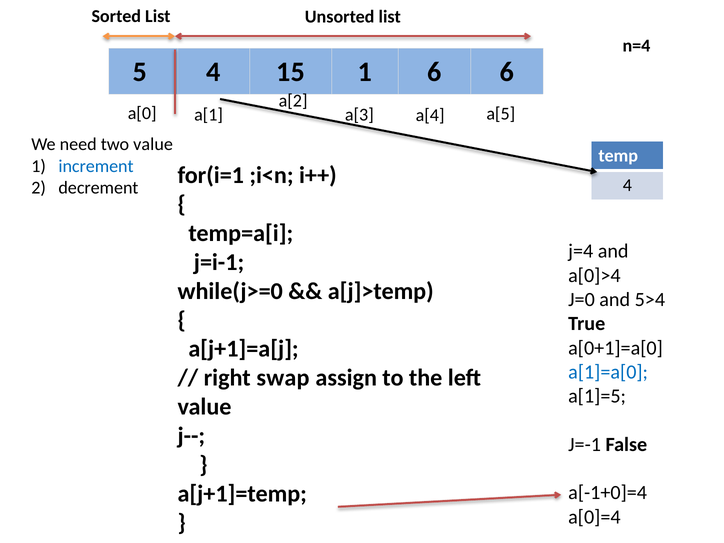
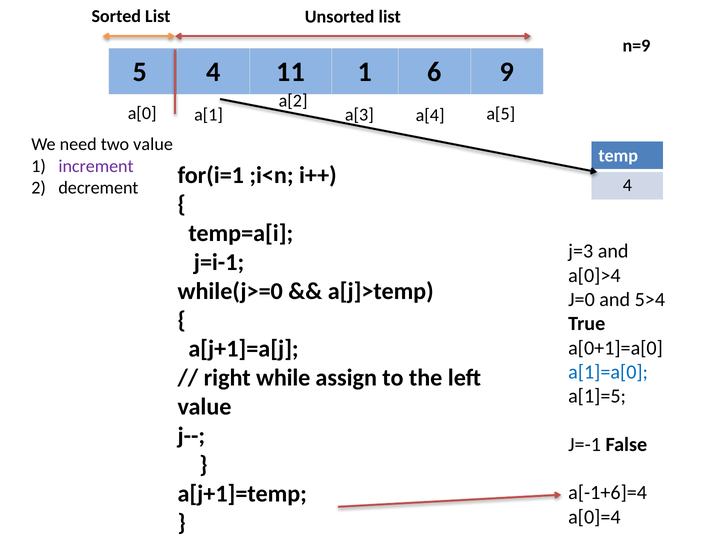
n=4: n=4 -> n=9
15: 15 -> 11
6 6: 6 -> 9
increment colour: blue -> purple
j=4: j=4 -> j=3
swap: swap -> while
a[-1+0]=4: a[-1+0]=4 -> a[-1+6]=4
